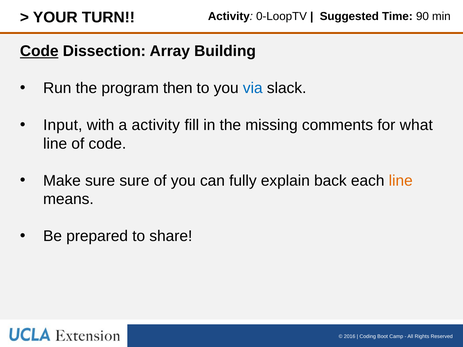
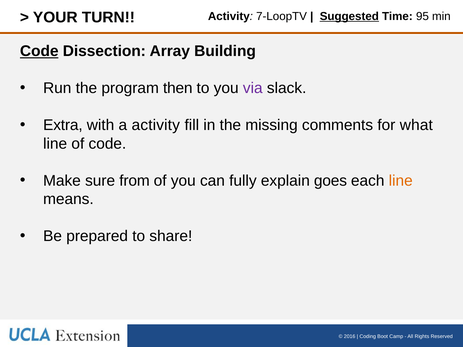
0-LoopTV: 0-LoopTV -> 7-LoopTV
Suggested underline: none -> present
90: 90 -> 95
via colour: blue -> purple
Input: Input -> Extra
sure sure: sure -> from
back: back -> goes
